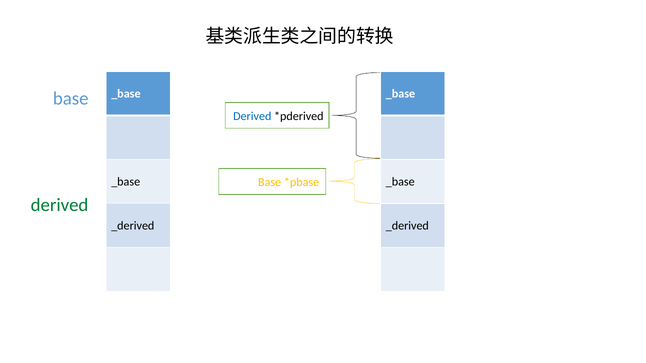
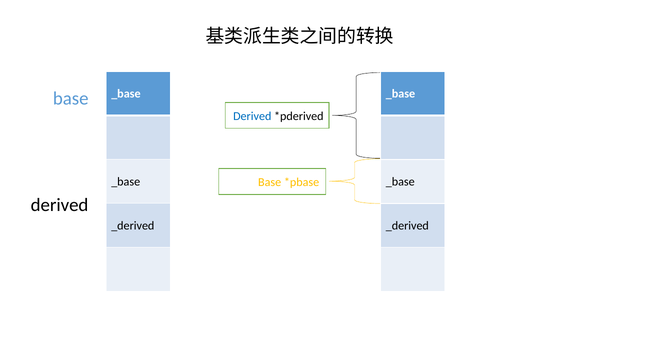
derived at (60, 205) colour: green -> black
